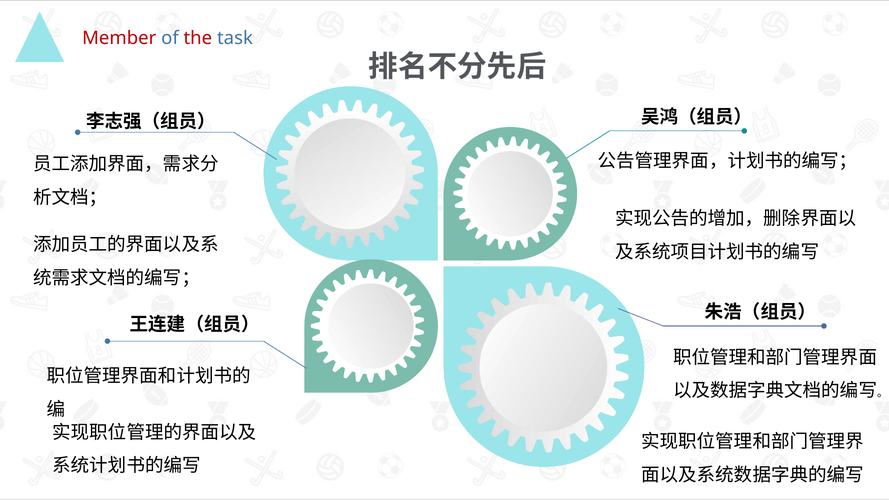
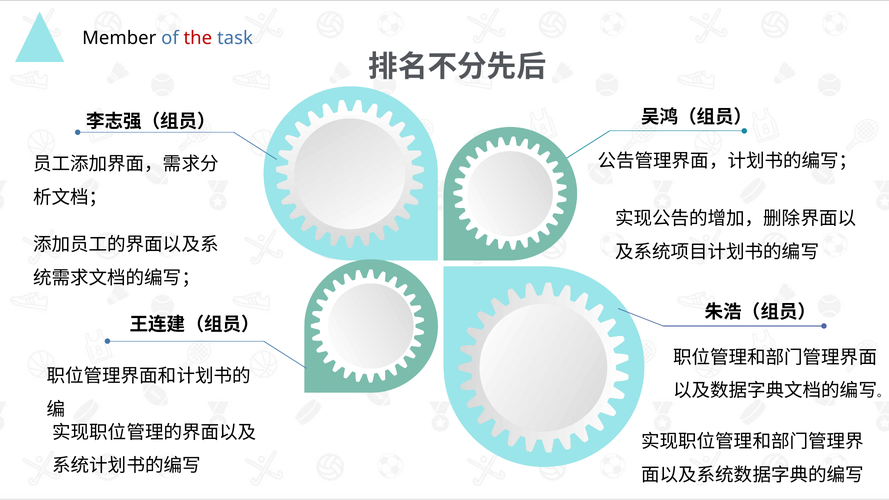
Member colour: red -> black
